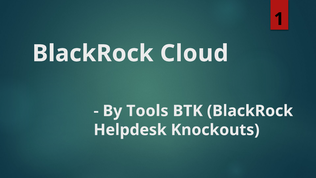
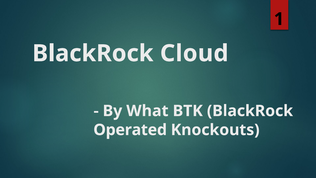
Tools: Tools -> What
Helpdesk: Helpdesk -> Operated
